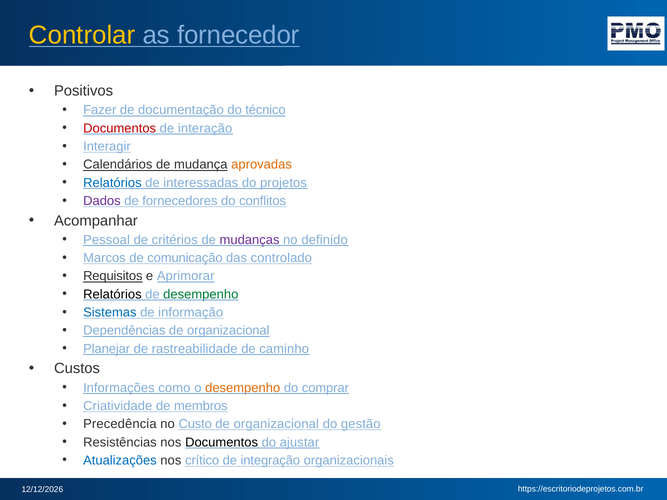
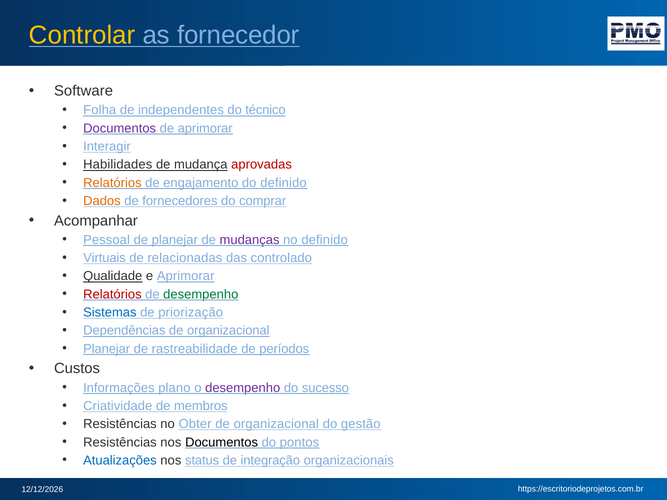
Positivos: Positivos -> Software
Fazer: Fazer -> Folha
documentação: documentação -> independentes
Documentos at (120, 128) colour: red -> purple
de interação: interação -> aprimorar
Calendários: Calendários -> Habilidades
aprovadas colour: orange -> red
Relatórios at (112, 183) colour: blue -> orange
interessadas: interessadas -> engajamento
do projetos: projetos -> definido
Dados colour: purple -> orange
conflitos: conflitos -> comprar
de critérios: critérios -> planejar
Marcos: Marcos -> Virtuais
comunicação: comunicação -> relacionadas
Requisitos: Requisitos -> Qualidade
Relatórios at (112, 295) colour: black -> red
informação: informação -> priorização
caminho: caminho -> períodos
como: como -> plano
desempenho at (243, 388) colour: orange -> purple
comprar: comprar -> sucesso
Precedência at (120, 424): Precedência -> Resistências
Custo: Custo -> Obter
ajustar: ajustar -> pontos
crítico: crítico -> status
